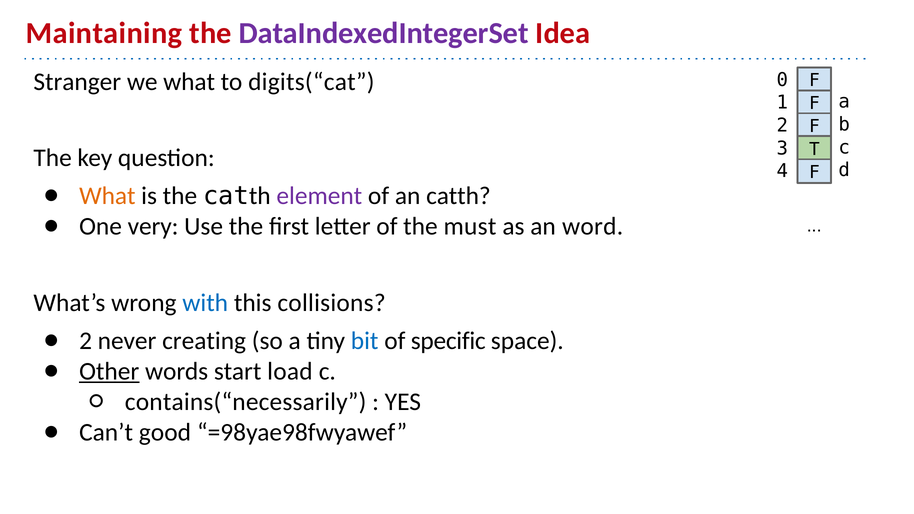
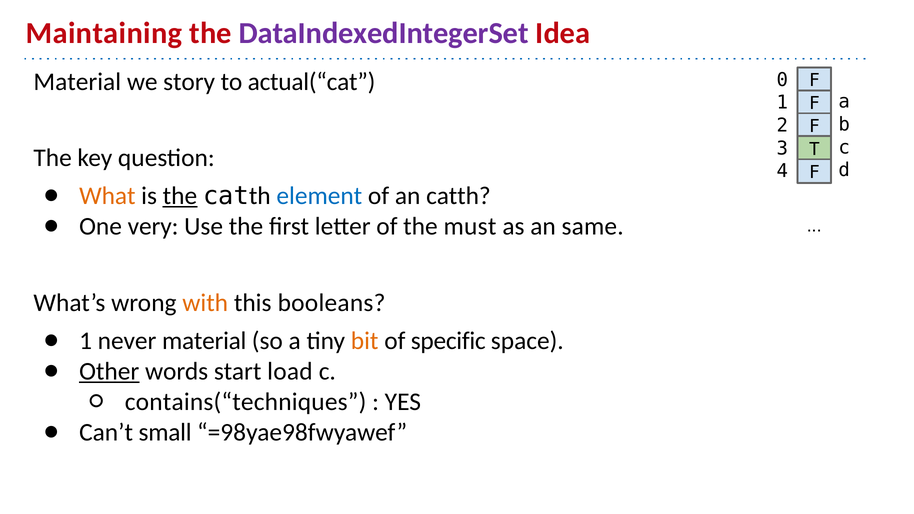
Stranger at (77, 82): Stranger -> Material
we what: what -> story
digits(“cat: digits(“cat -> actual(“cat
the at (180, 196) underline: none -> present
element colour: purple -> blue
word: word -> same
with colour: blue -> orange
collisions: collisions -> booleans
2 at (86, 341): 2 -> 1
never creating: creating -> material
bit colour: blue -> orange
contains(“necessarily: contains(“necessarily -> contains(“techniques
good: good -> small
